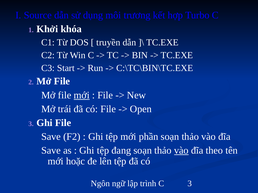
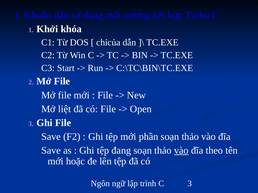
Source: Source -> Khuôn
truyền: truyền -> chỉcủa
mới at (82, 95) underline: present -> none
trái: trái -> liệt
